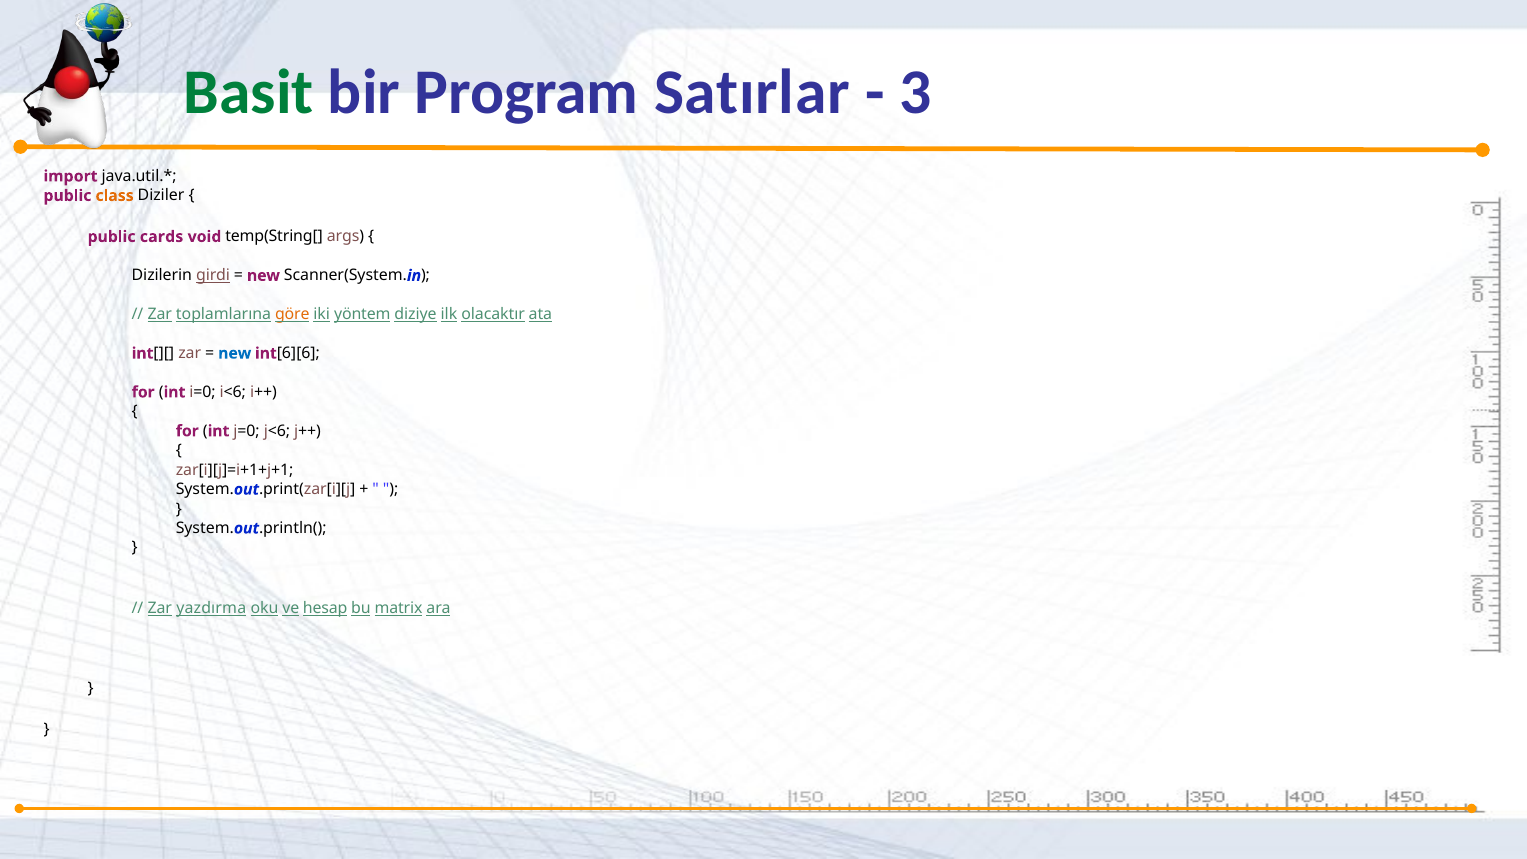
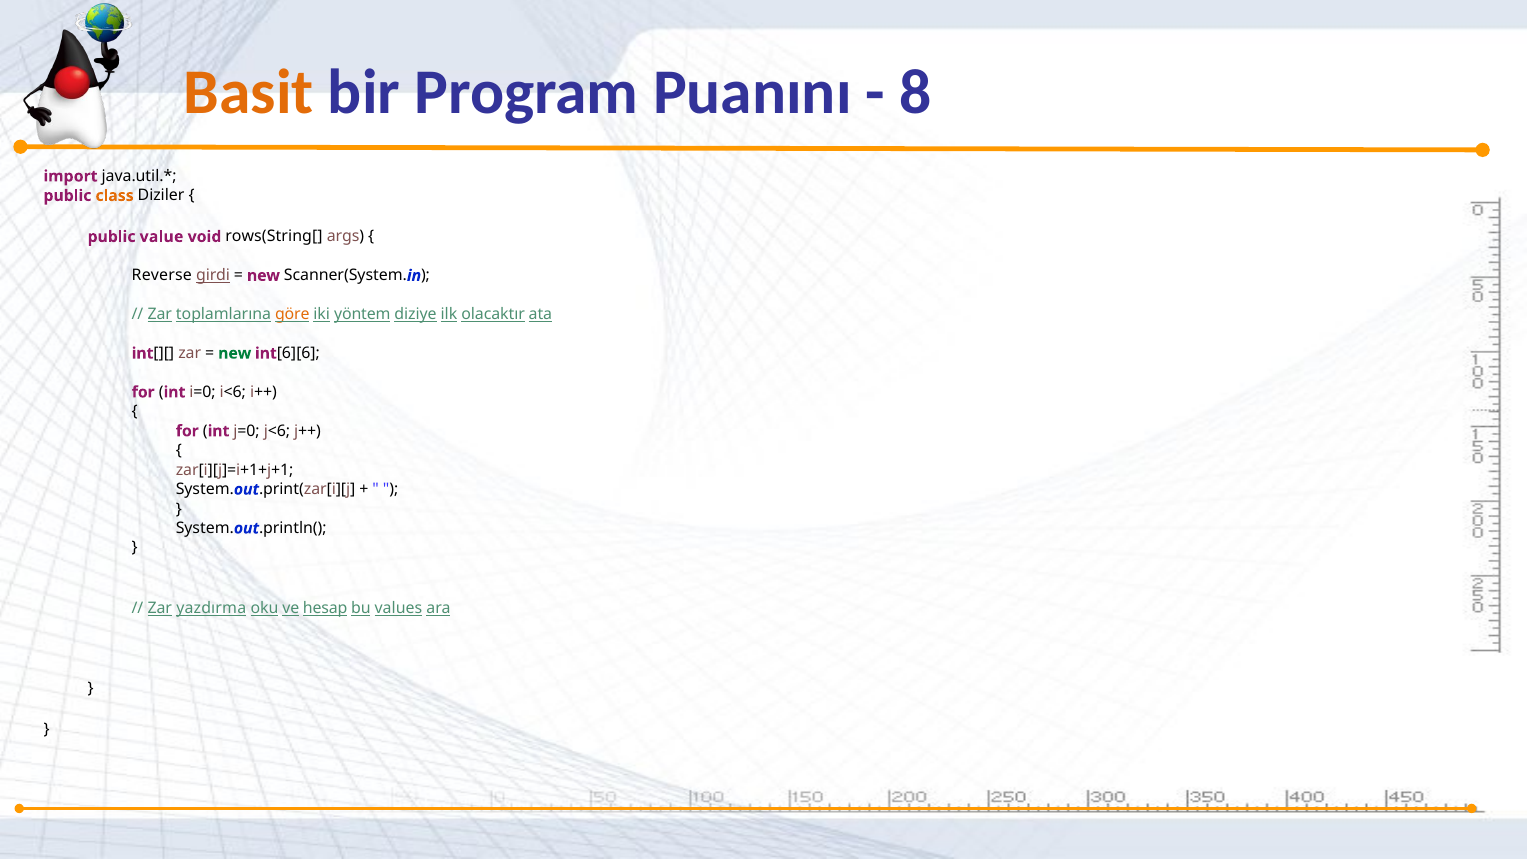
Basit colour: green -> orange
Satırlar: Satırlar -> Puanını
3: 3 -> 8
cards: cards -> value
temp(String[: temp(String[ -> rows(String[
Dizilerin: Dizilerin -> Reverse
new at (235, 353) colour: blue -> green
matrix: matrix -> values
